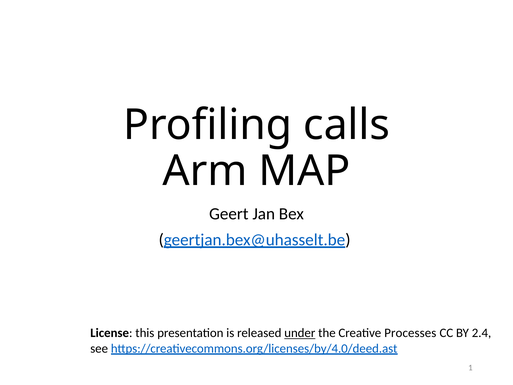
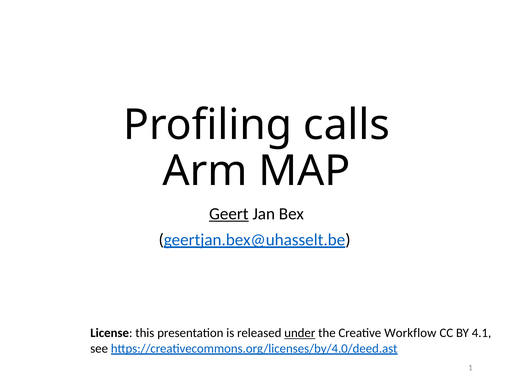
Geert underline: none -> present
Processes: Processes -> Workflow
2.4: 2.4 -> 4.1
